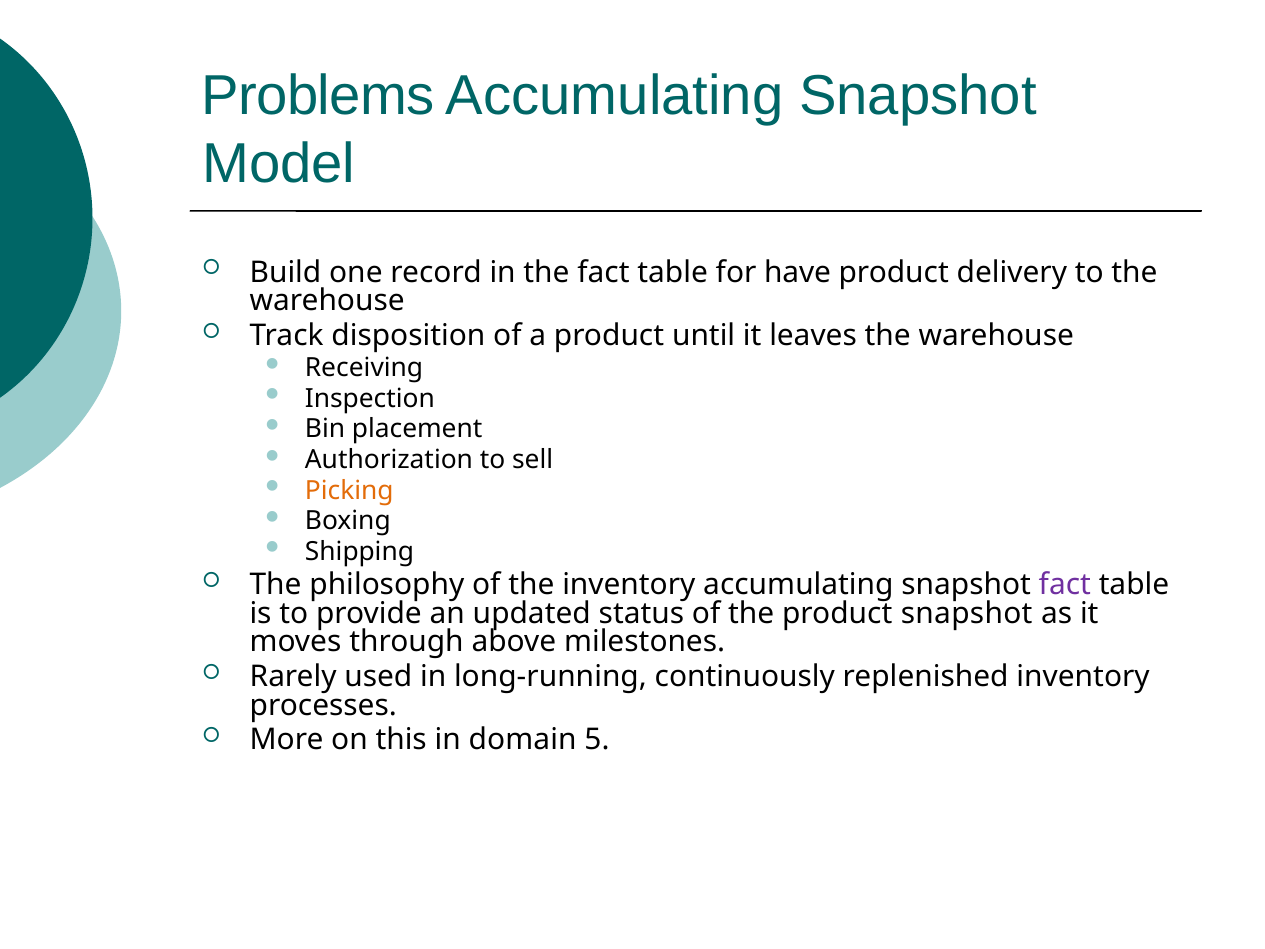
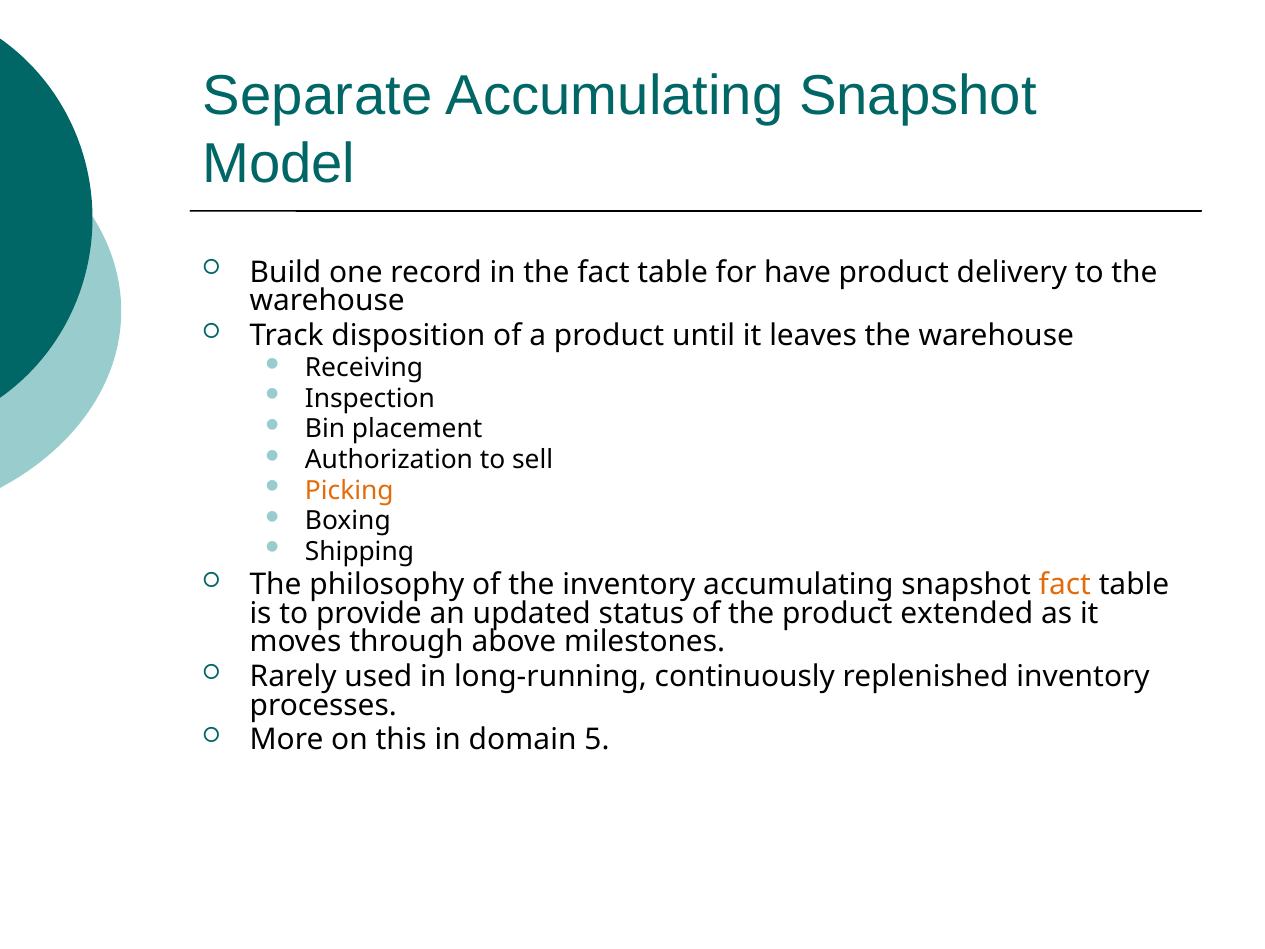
Problems: Problems -> Separate
fact at (1065, 584) colour: purple -> orange
product snapshot: snapshot -> extended
